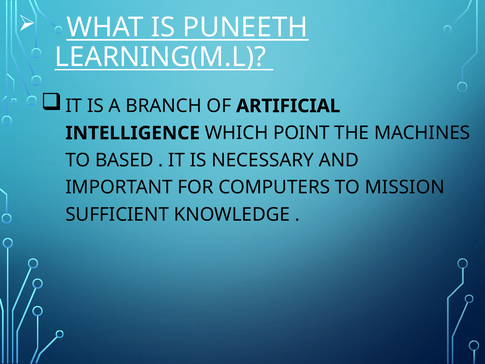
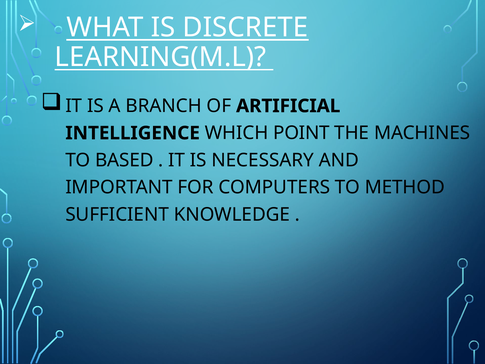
PUNEETH: PUNEETH -> DISCRETE
MISSION: MISSION -> METHOD
